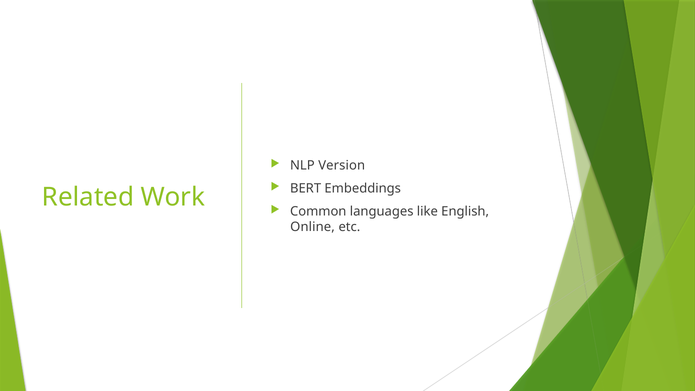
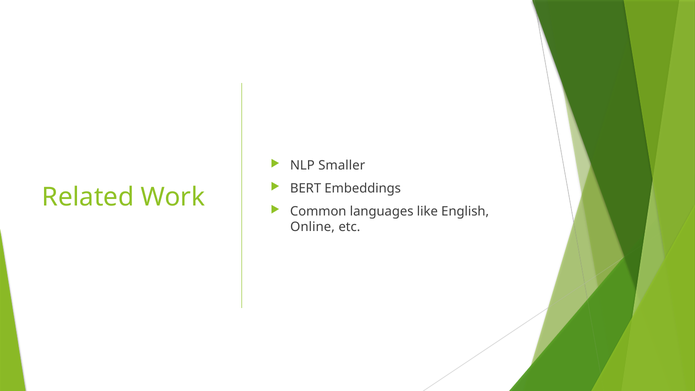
Version: Version -> Smaller
